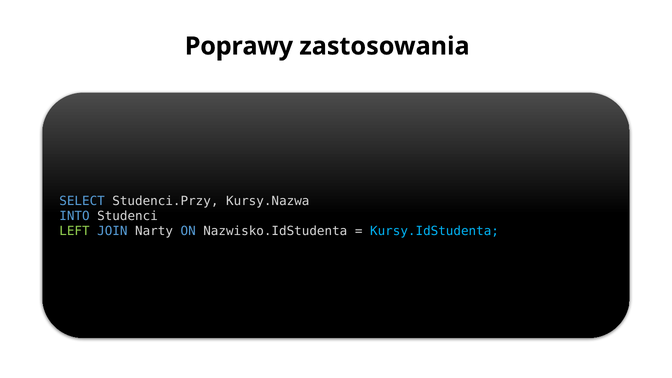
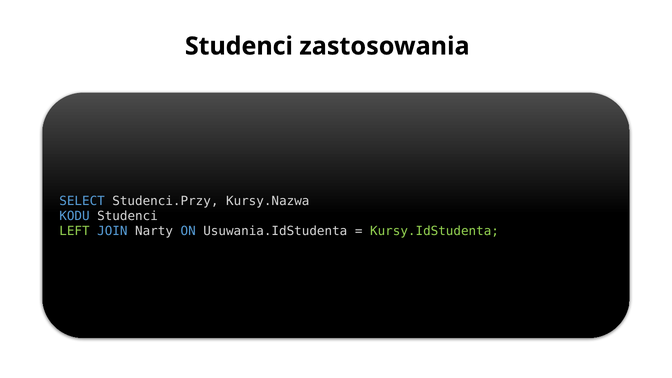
Poprawy at (239, 46): Poprawy -> Studenci
INTO: INTO -> KODU
Nazwisko.IdStudenta: Nazwisko.IdStudenta -> Usuwania.IdStudenta
Kursy.IdStudenta colour: light blue -> light green
